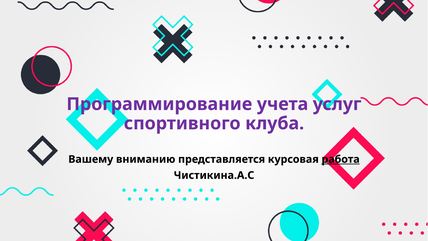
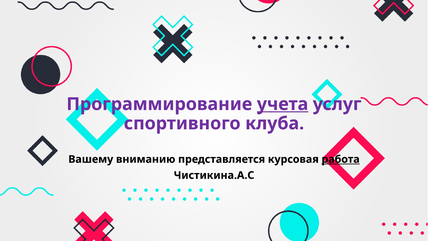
учета underline: none -> present
